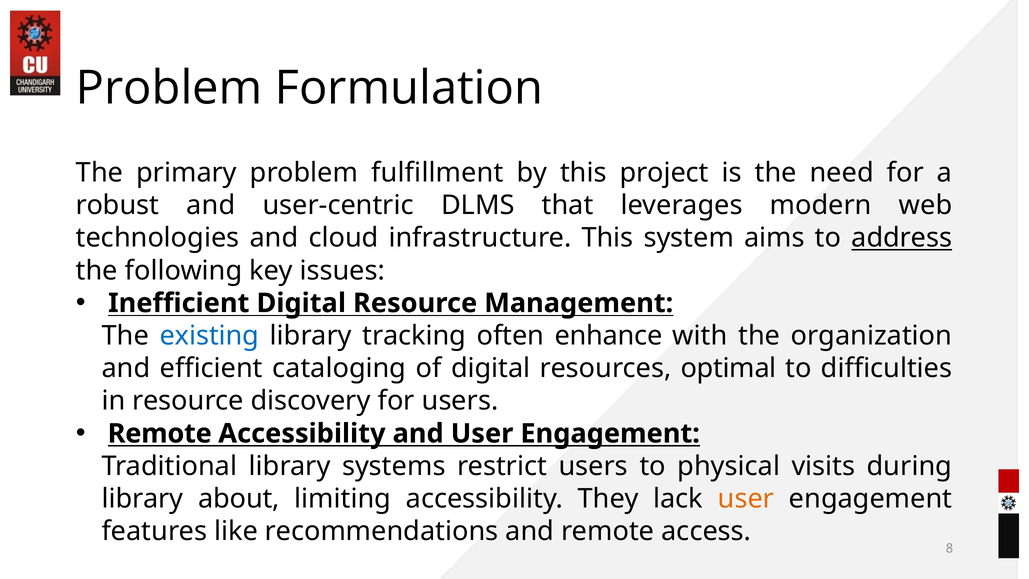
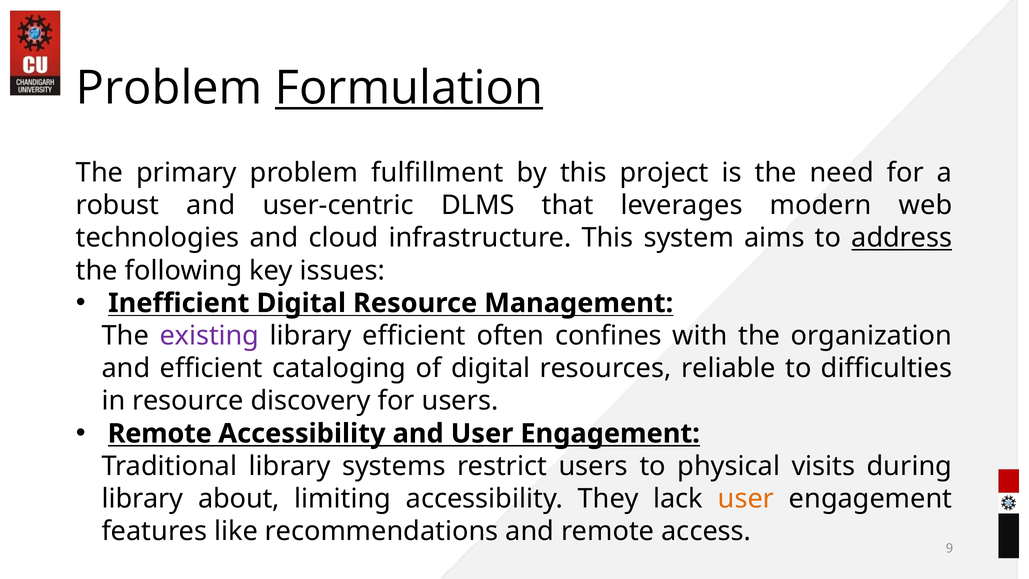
Formulation underline: none -> present
existing colour: blue -> purple
library tracking: tracking -> efficient
enhance: enhance -> confines
optimal: optimal -> reliable
8: 8 -> 9
